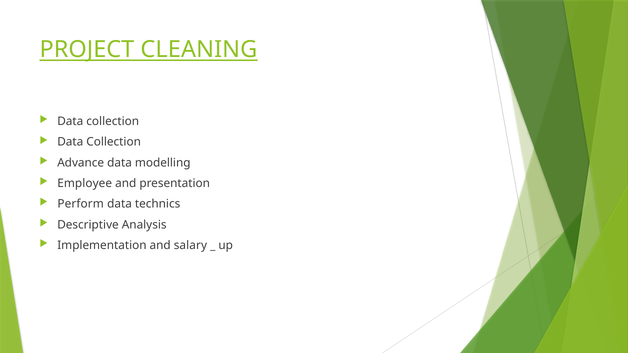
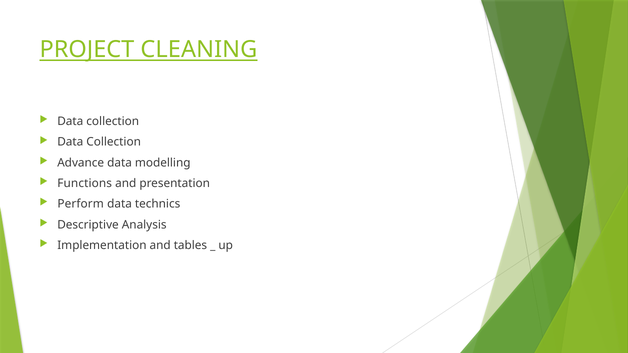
Employee: Employee -> Functions
salary: salary -> tables
